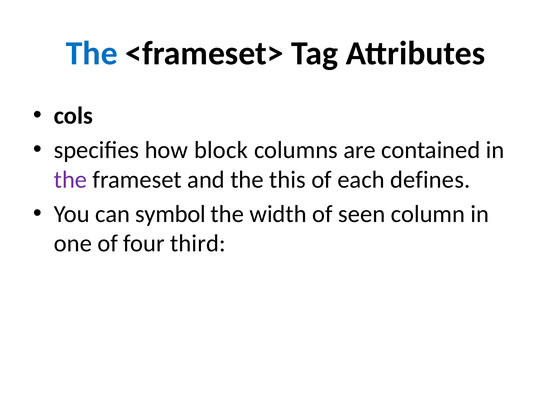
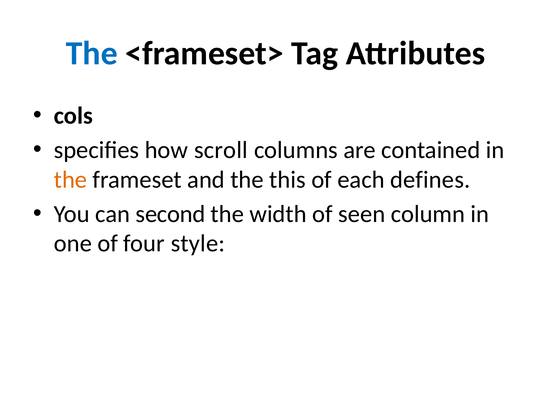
block: block -> scroll
the at (70, 180) colour: purple -> orange
symbol: symbol -> second
third: third -> style
